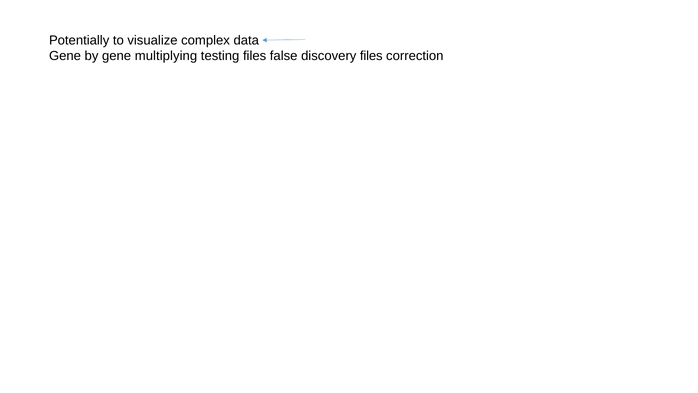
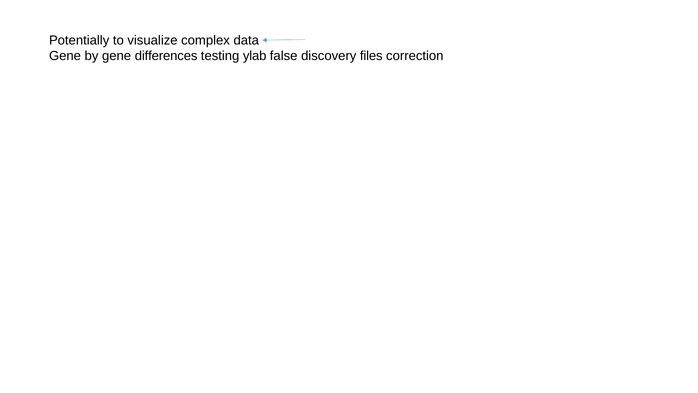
multiplying: multiplying -> differences
testing files: files -> ylab
